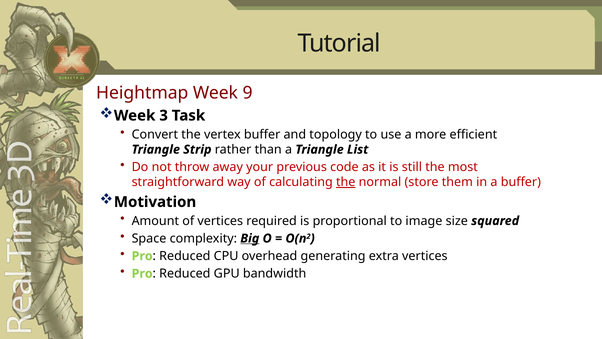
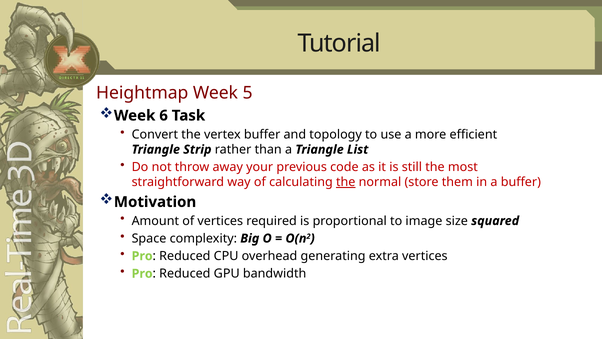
9: 9 -> 5
3: 3 -> 6
Big underline: present -> none
